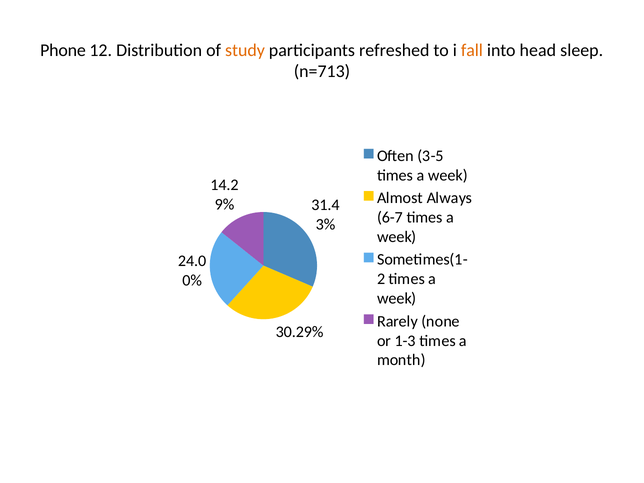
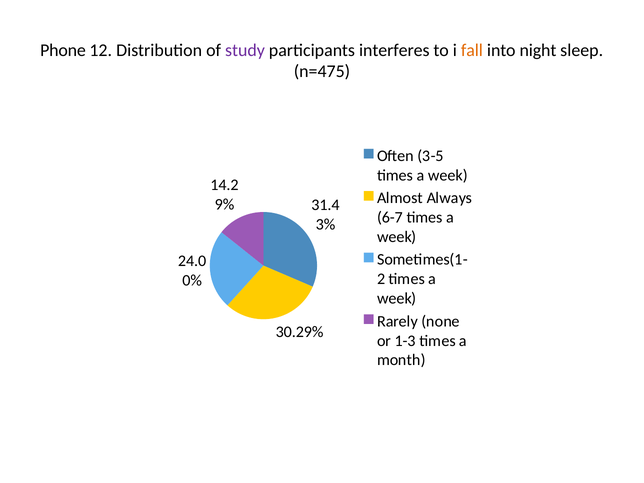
study colour: orange -> purple
refreshed: refreshed -> interferes
head: head -> night
n=713: n=713 -> n=475
